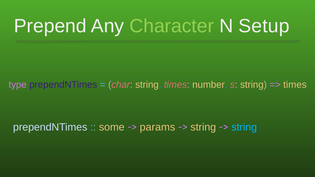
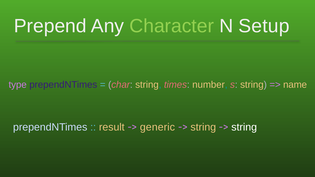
times at (295, 85): times -> name
some: some -> result
params: params -> generic
string at (244, 127) colour: light blue -> white
